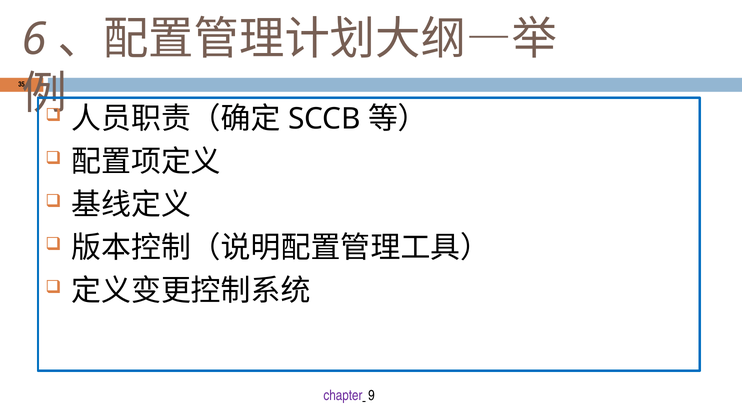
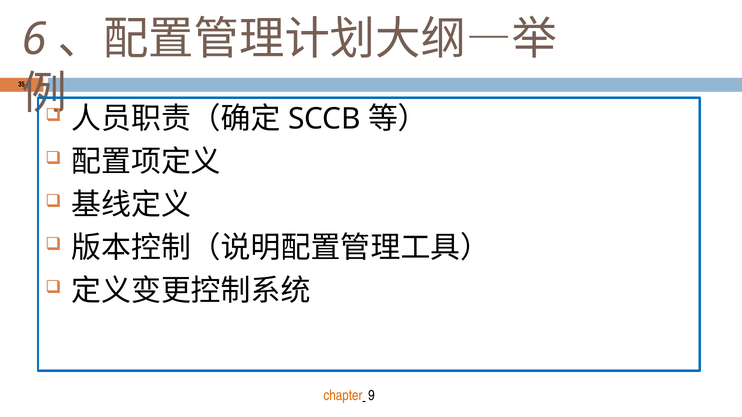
chapter colour: purple -> orange
